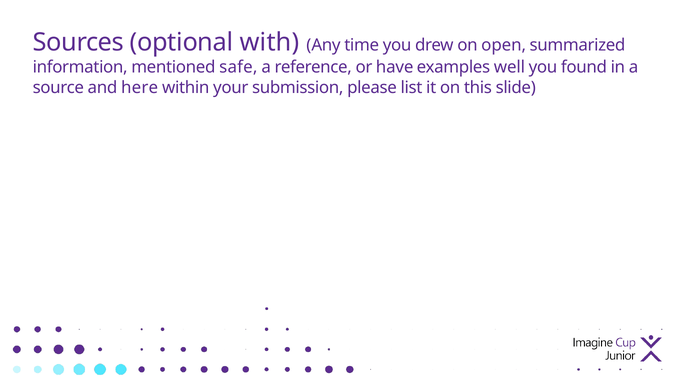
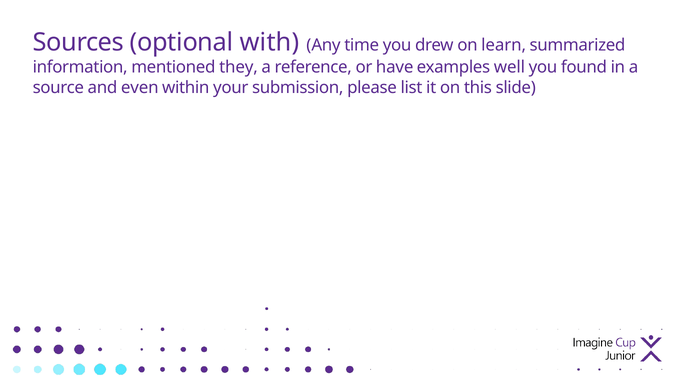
open: open -> learn
safe: safe -> they
here: here -> even
